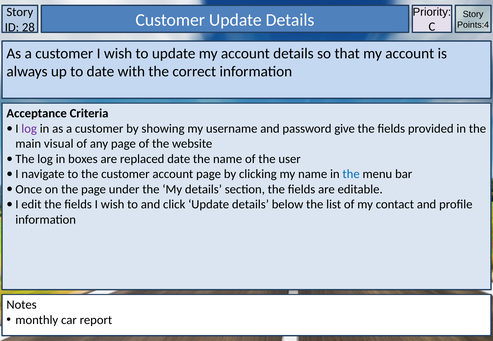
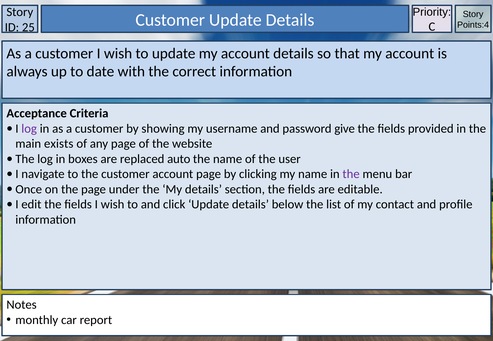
28: 28 -> 25
visual: visual -> exists
replaced date: date -> auto
the at (351, 174) colour: blue -> purple
